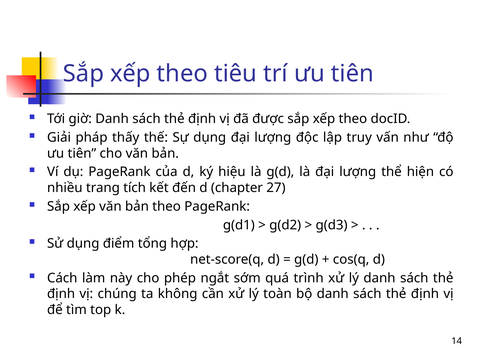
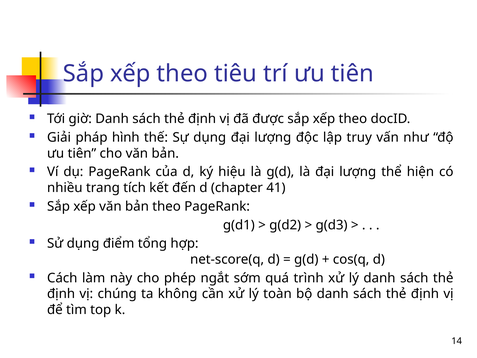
thấy: thấy -> hình
27: 27 -> 41
